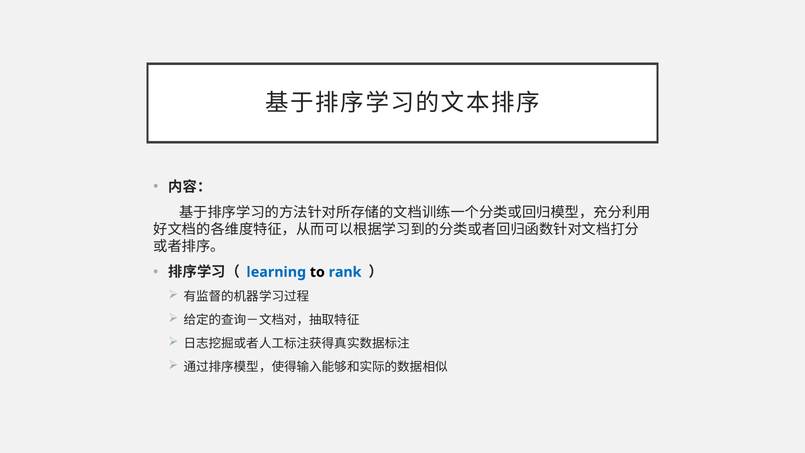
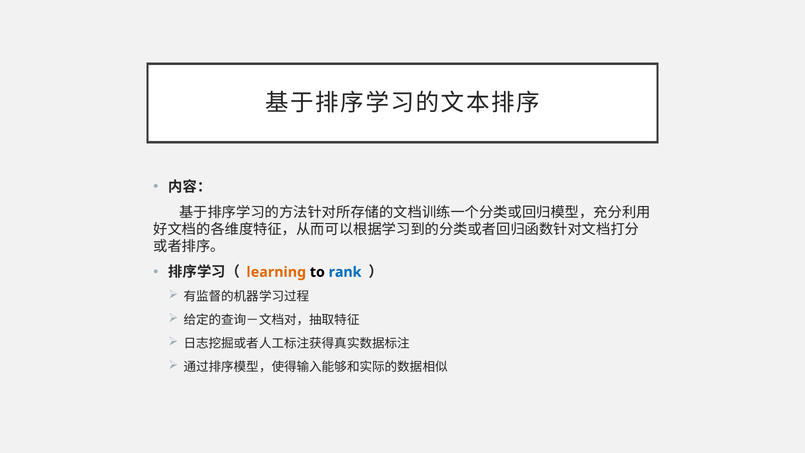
learning colour: blue -> orange
